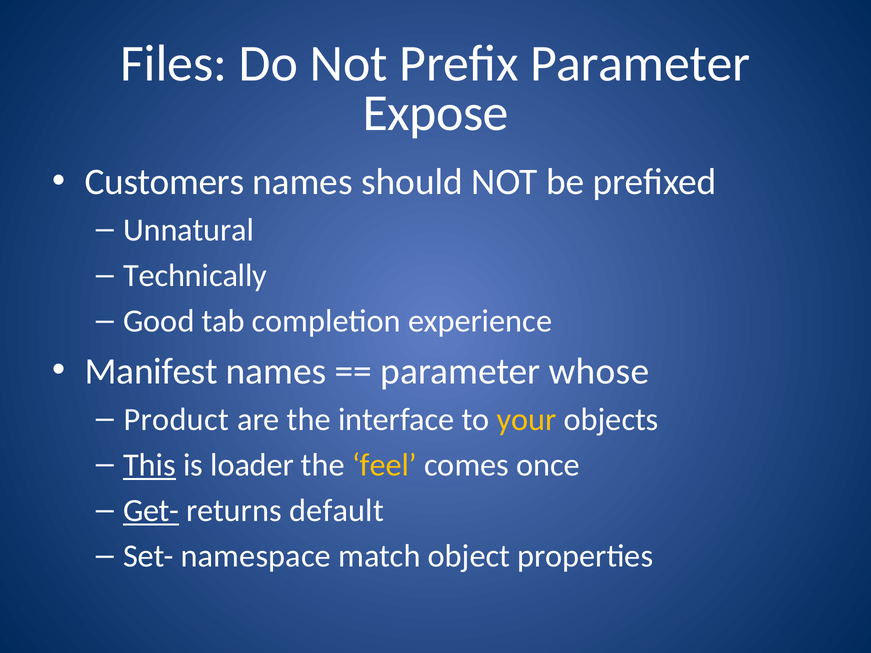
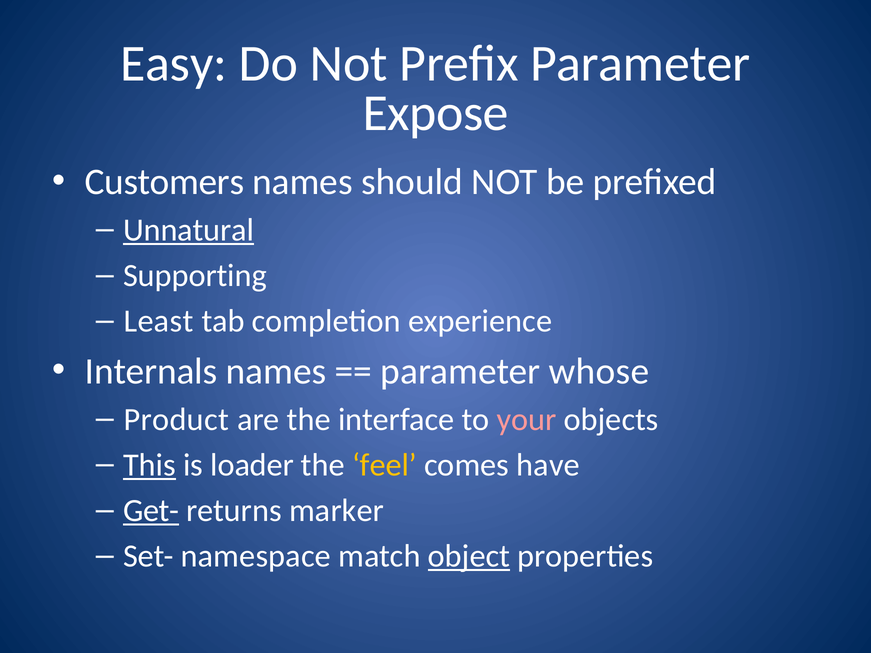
Files: Files -> Easy
Unnatural underline: none -> present
Technically: Technically -> Supporting
Good: Good -> Least
Manifest: Manifest -> Internals
your colour: yellow -> pink
once: once -> have
default: default -> marker
object underline: none -> present
